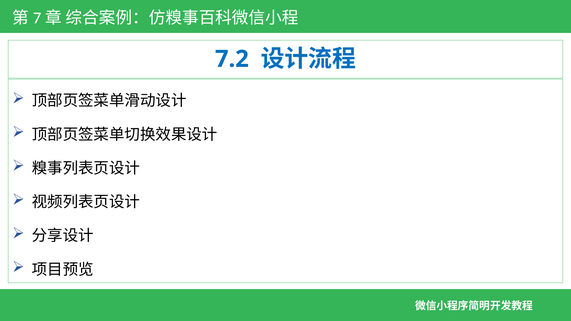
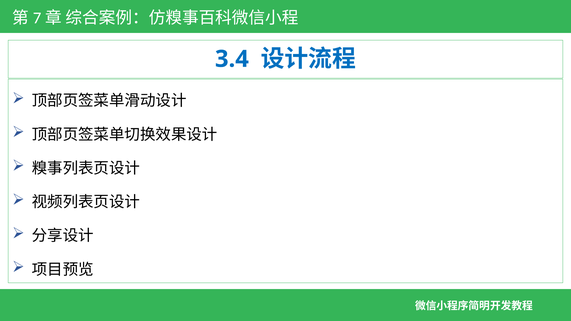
7.2: 7.2 -> 3.4
